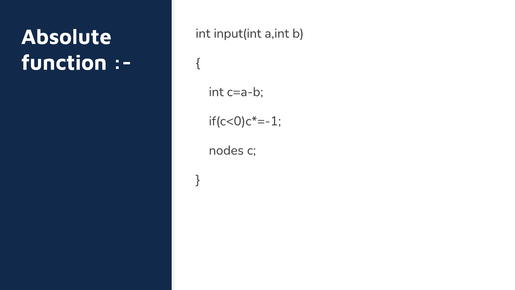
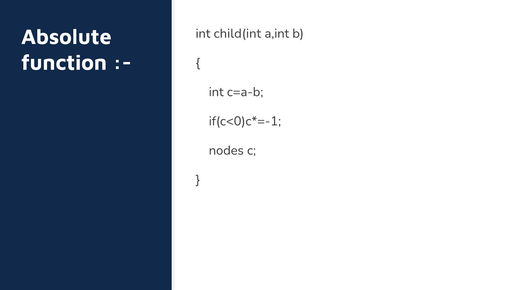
input(int: input(int -> child(int
